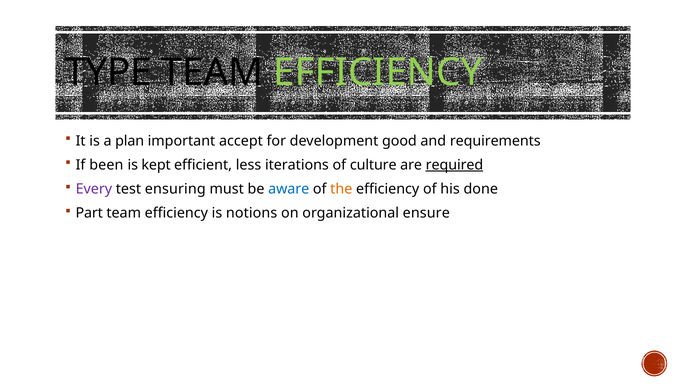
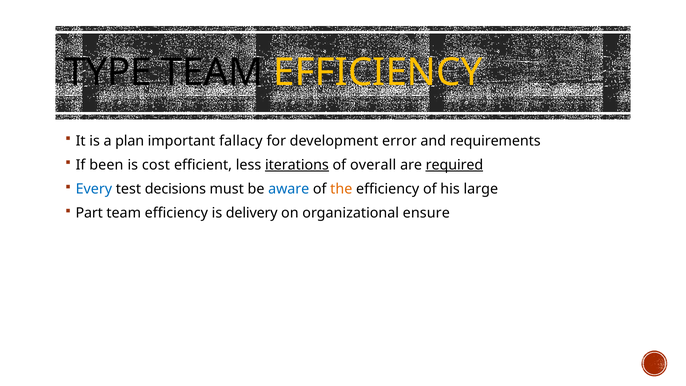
EFFICIENCY at (378, 72) colour: light green -> yellow
accept: accept -> fallacy
good: good -> error
kept: kept -> cost
iterations underline: none -> present
culture: culture -> overall
Every colour: purple -> blue
ensuring: ensuring -> decisions
done: done -> large
notions: notions -> delivery
